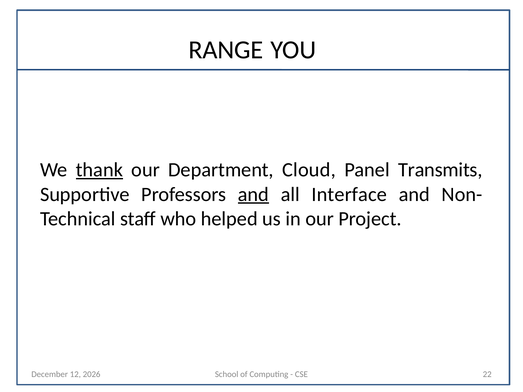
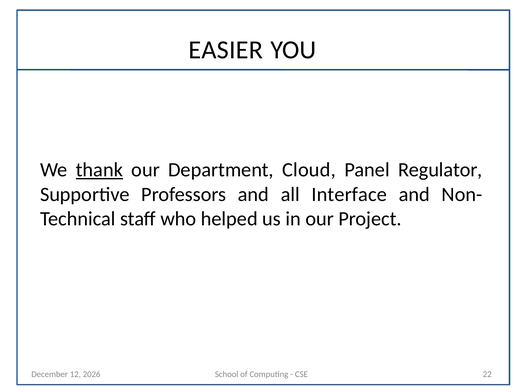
RANGE: RANGE -> EASIER
Transmits: Transmits -> Regulator
and at (253, 194) underline: present -> none
